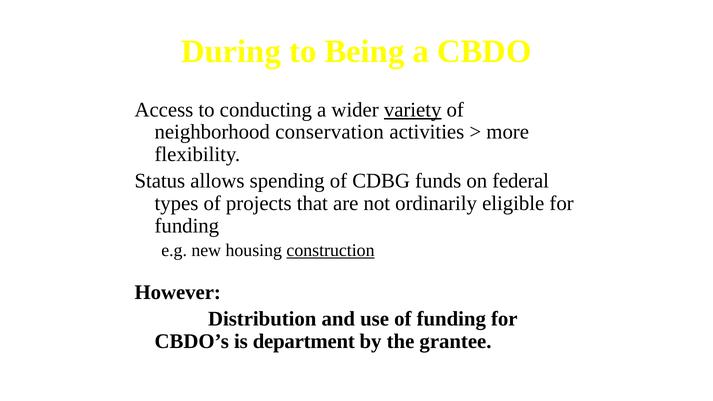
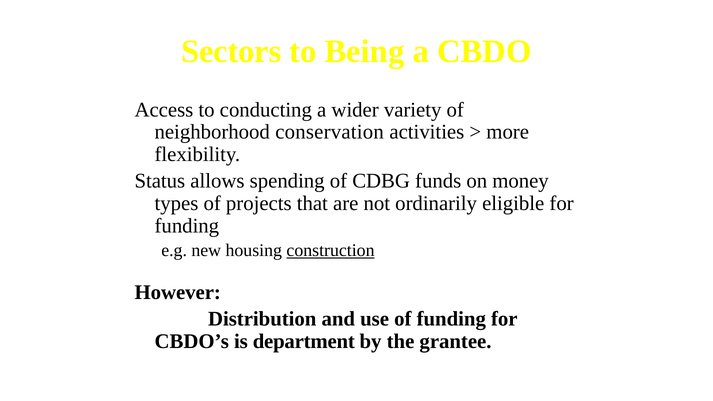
During: During -> Sectors
variety underline: present -> none
federal: federal -> money
